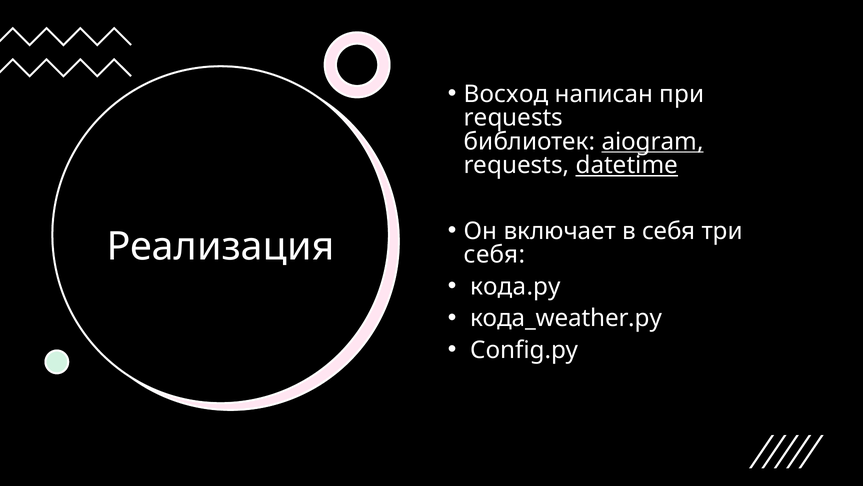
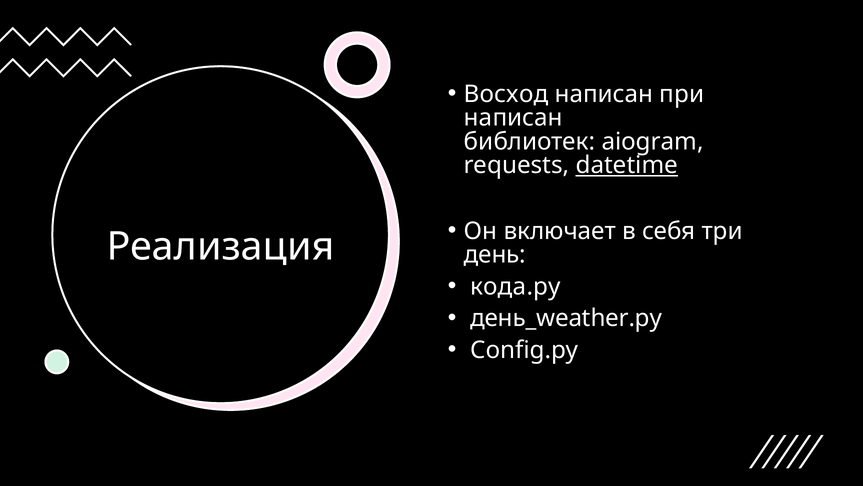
requests at (513, 118): requests -> написан
aiogram underline: present -> none
себя at (495, 255): себя -> день
кода_weather.py: кода_weather.py -> день_weather.py
